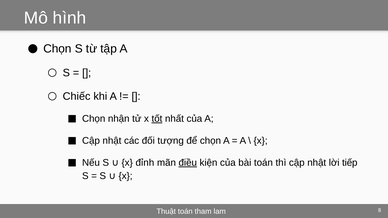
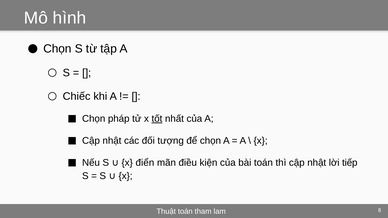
nhận: nhận -> pháp
đỉnh: đỉnh -> điển
điều underline: present -> none
